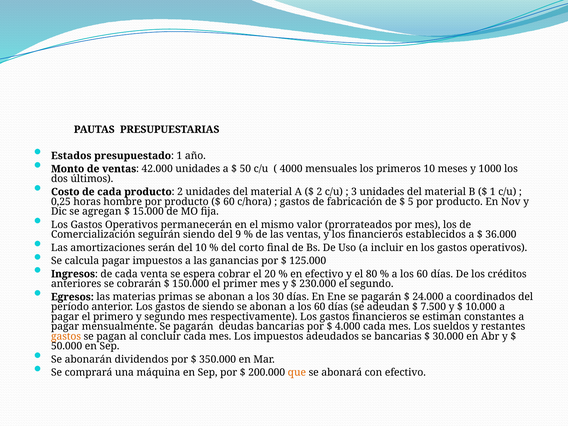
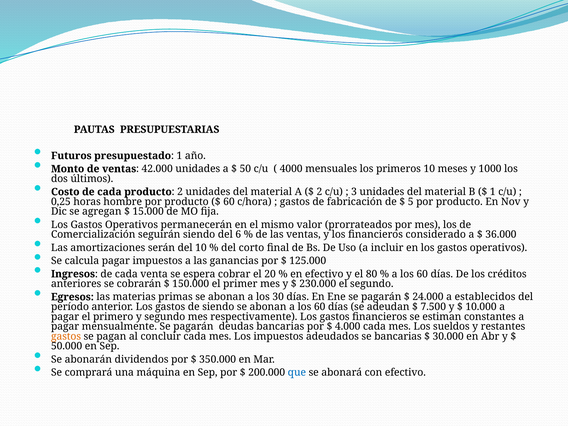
Estados: Estados -> Futuros
9: 9 -> 6
establecidos: establecidos -> considerado
coordinados: coordinados -> establecidos
que colour: orange -> blue
